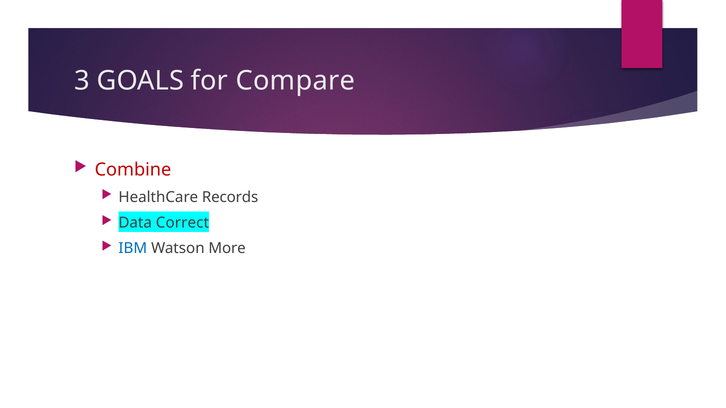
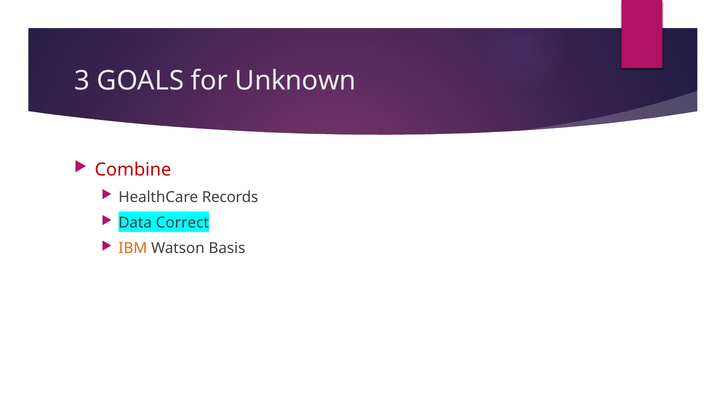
Compare: Compare -> Unknown
IBM colour: blue -> orange
More: More -> Basis
